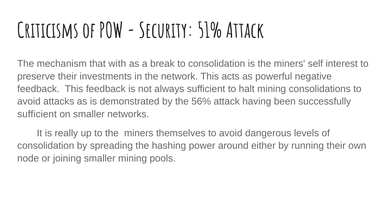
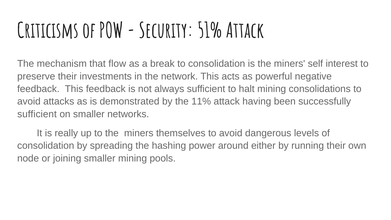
with: with -> flow
56%: 56% -> 11%
